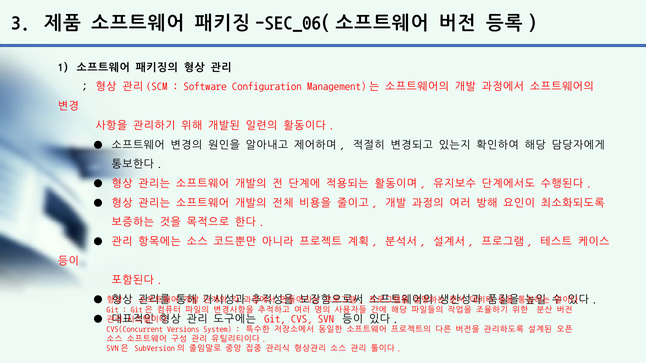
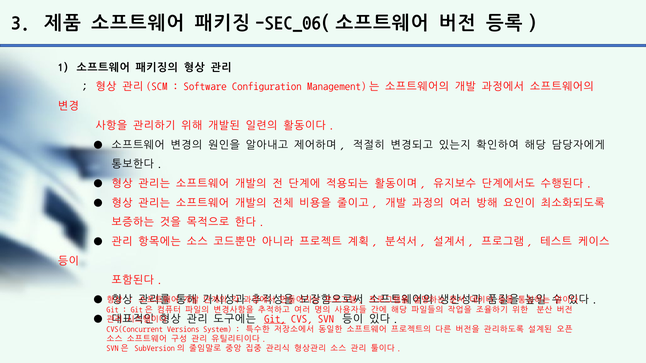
Git at (275, 319) underline: none -> present
